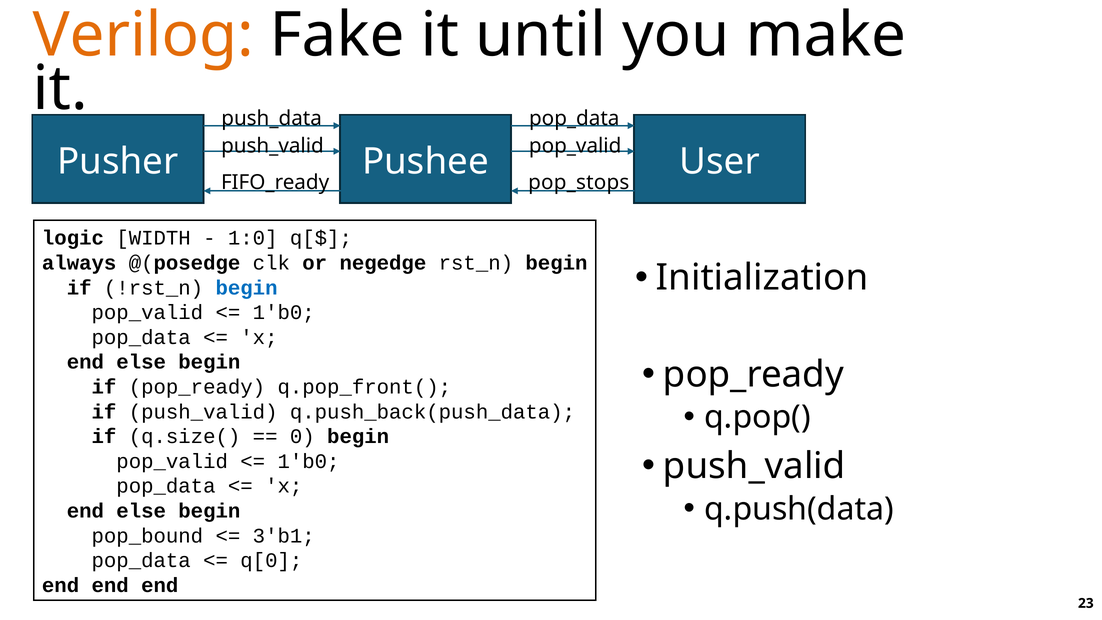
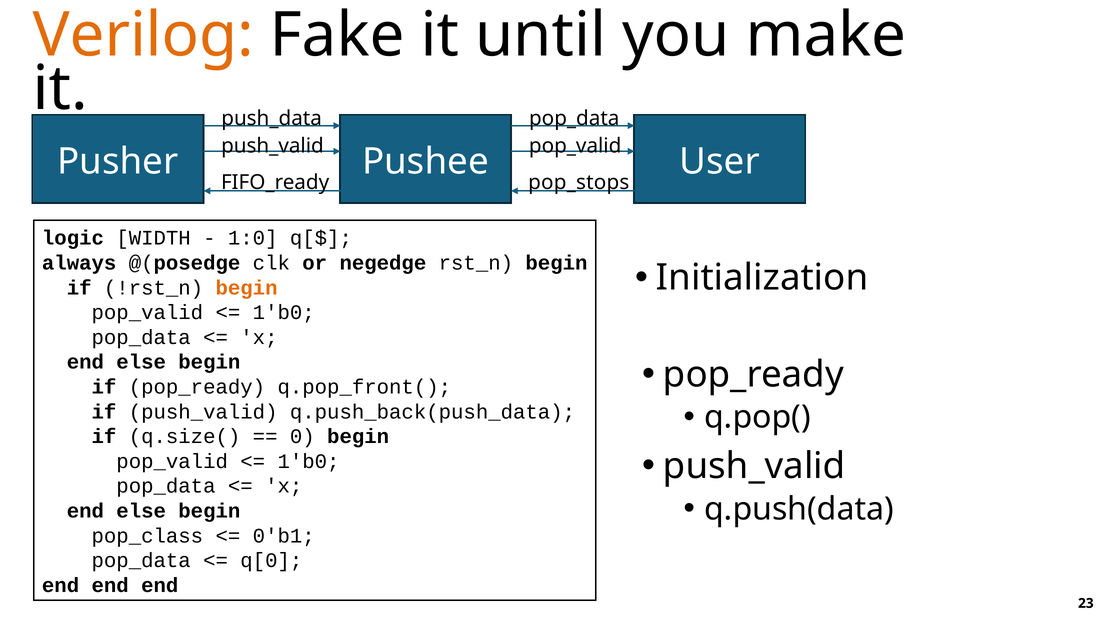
begin at (247, 288) colour: blue -> orange
pop_bound: pop_bound -> pop_class
3'b1: 3'b1 -> 0'b1
